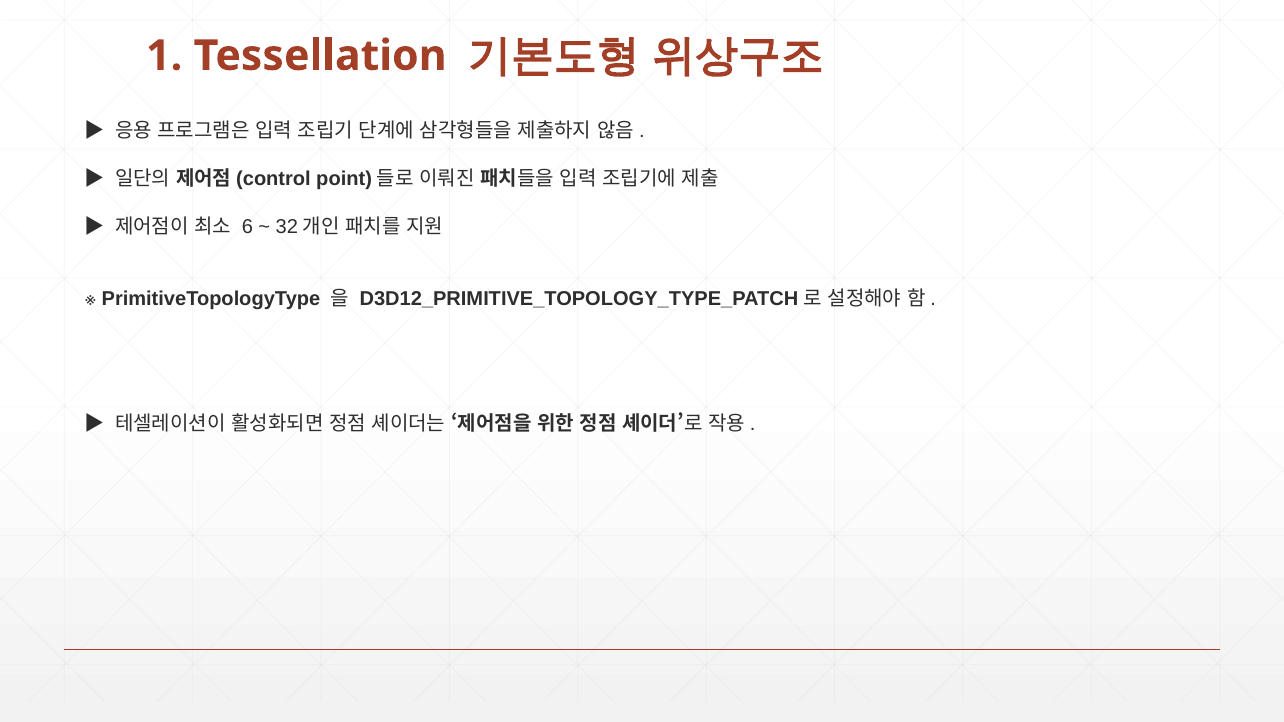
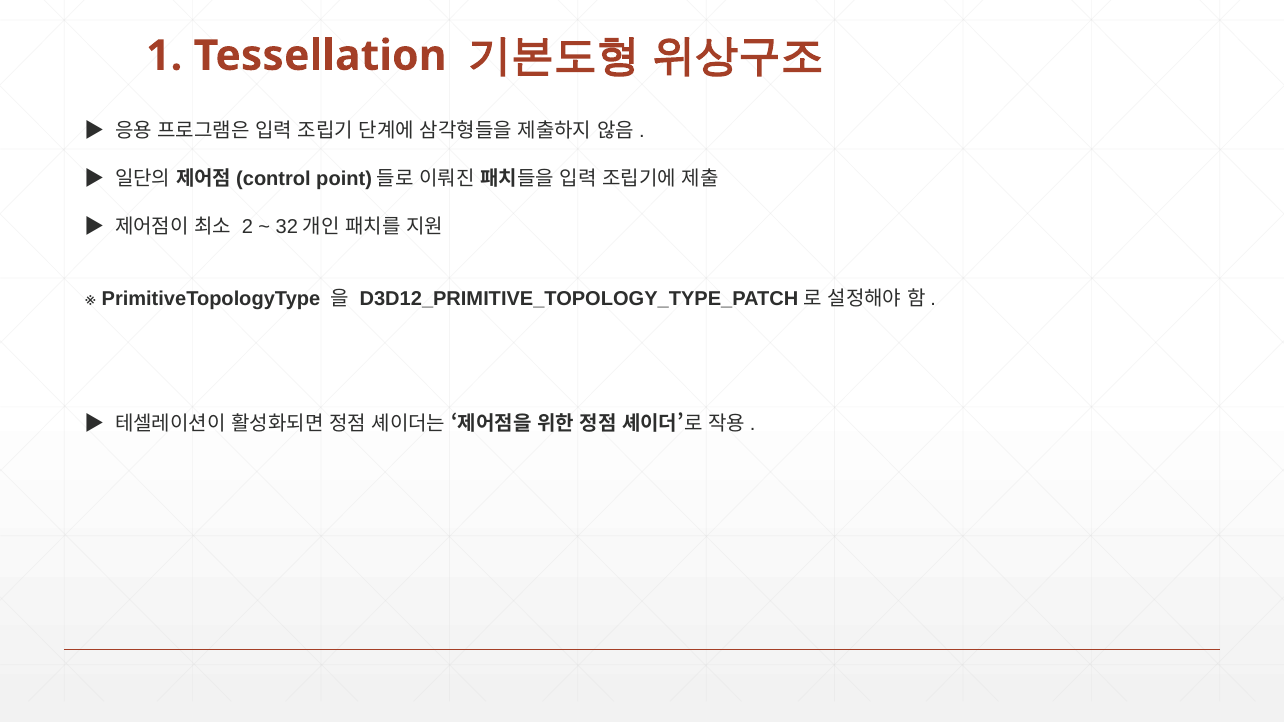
6: 6 -> 2
